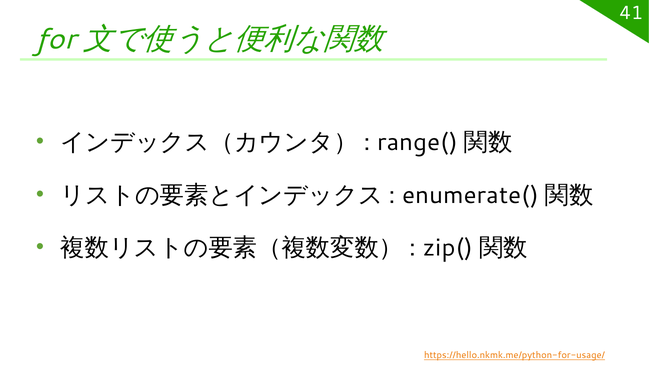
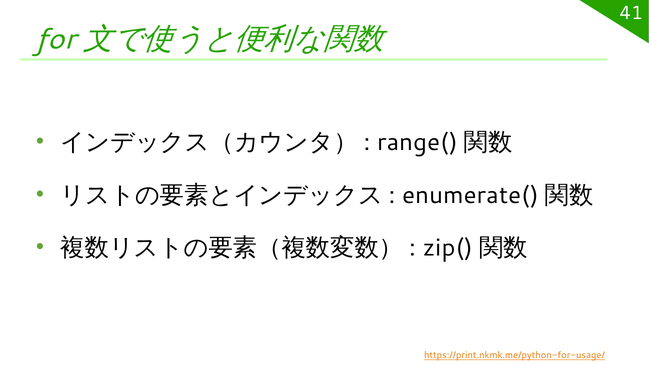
https://hello.nkmk.me/python-for-usage/: https://hello.nkmk.me/python-for-usage/ -> https://print.nkmk.me/python-for-usage/
